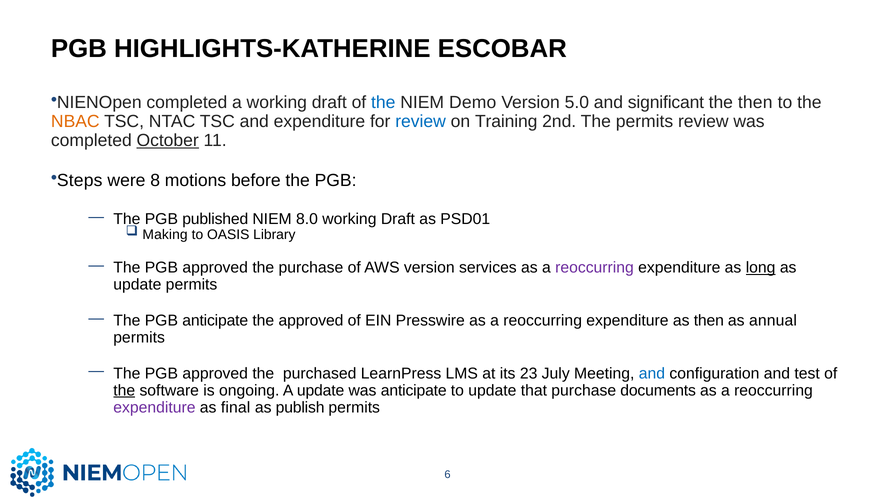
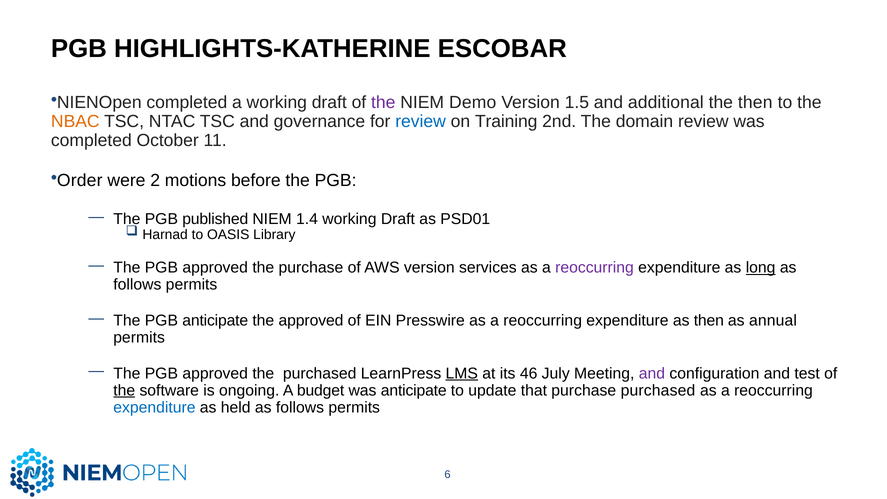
the at (383, 102) colour: blue -> purple
5.0: 5.0 -> 1.5
significant: significant -> additional
and expenditure: expenditure -> governance
The permits: permits -> domain
October underline: present -> none
Steps: Steps -> Order
8: 8 -> 2
8.0: 8.0 -> 1.4
Making: Making -> Harnad
update at (137, 285): update -> follows
LMS underline: none -> present
23: 23 -> 46
and at (652, 373) colour: blue -> purple
A update: update -> budget
purchase documents: documents -> purchased
expenditure at (154, 407) colour: purple -> blue
final: final -> held
publish at (300, 407): publish -> follows
